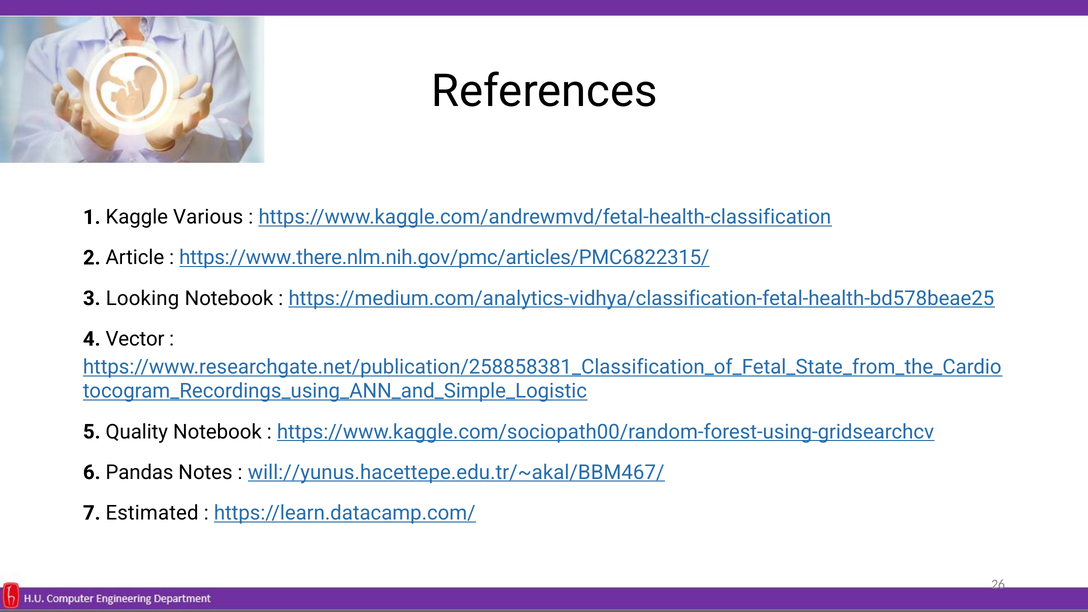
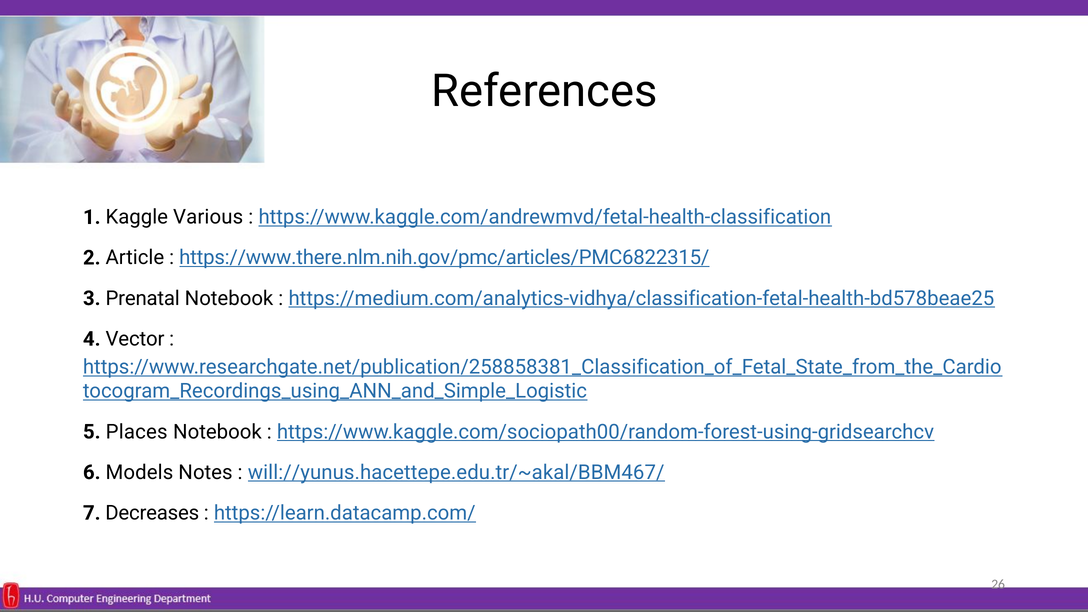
Looking: Looking -> Prenatal
Quality: Quality -> Places
Pandas: Pandas -> Models
Estimated: Estimated -> Decreases
